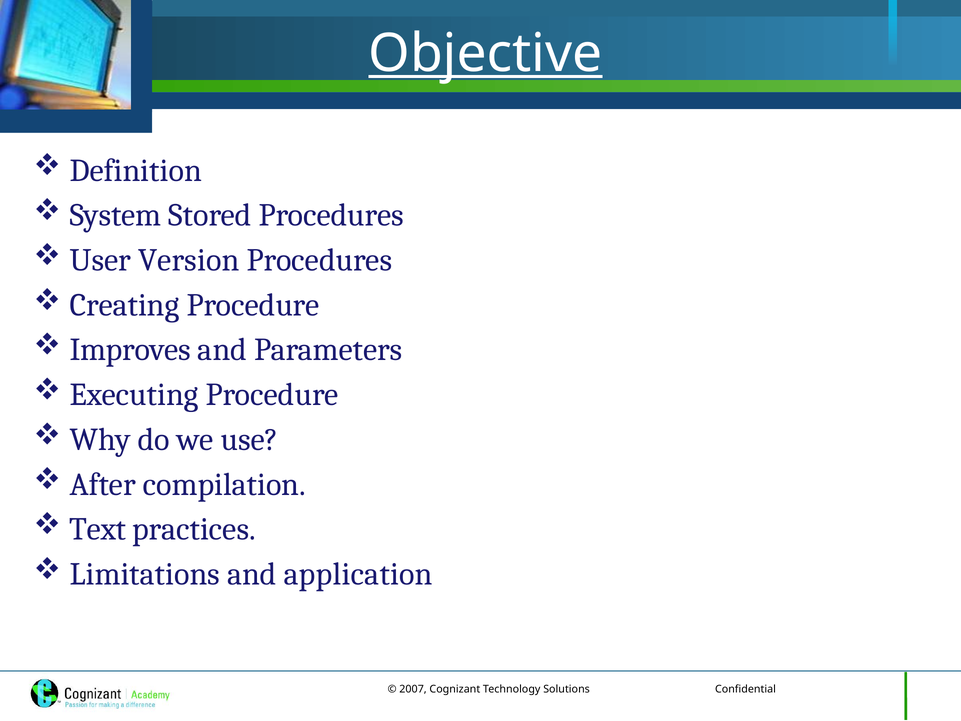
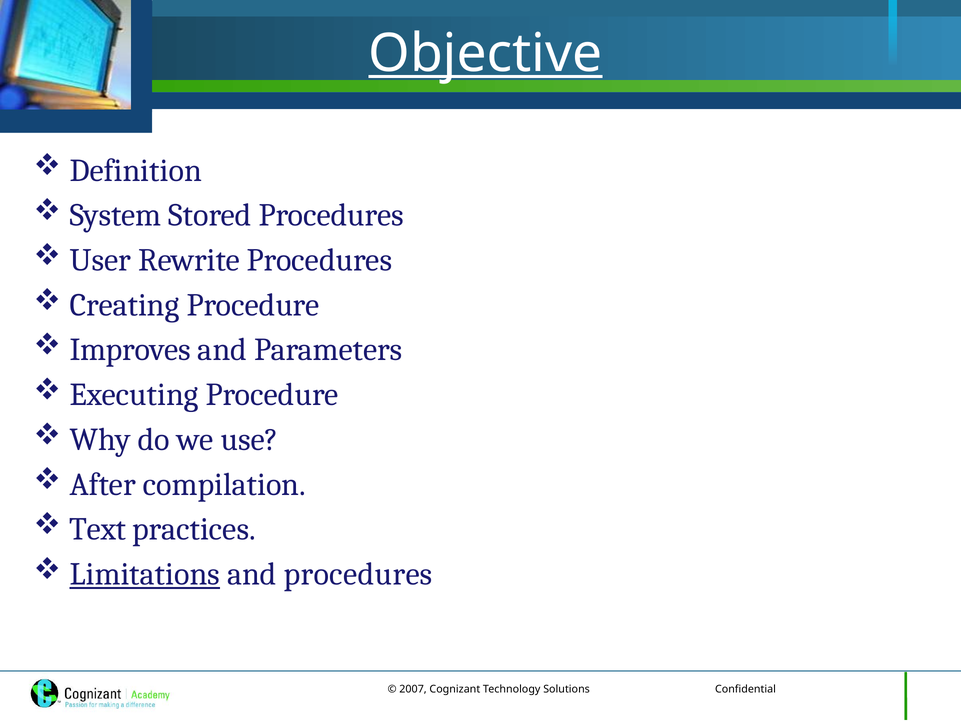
Version: Version -> Rewrite
Limitations underline: none -> present
and application: application -> procedures
